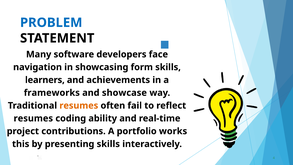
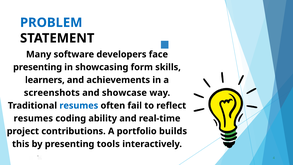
navigation at (38, 67): navigation -> presenting
frameworks: frameworks -> screenshots
resumes at (79, 105) colour: orange -> blue
works: works -> builds
presenting skills: skills -> tools
